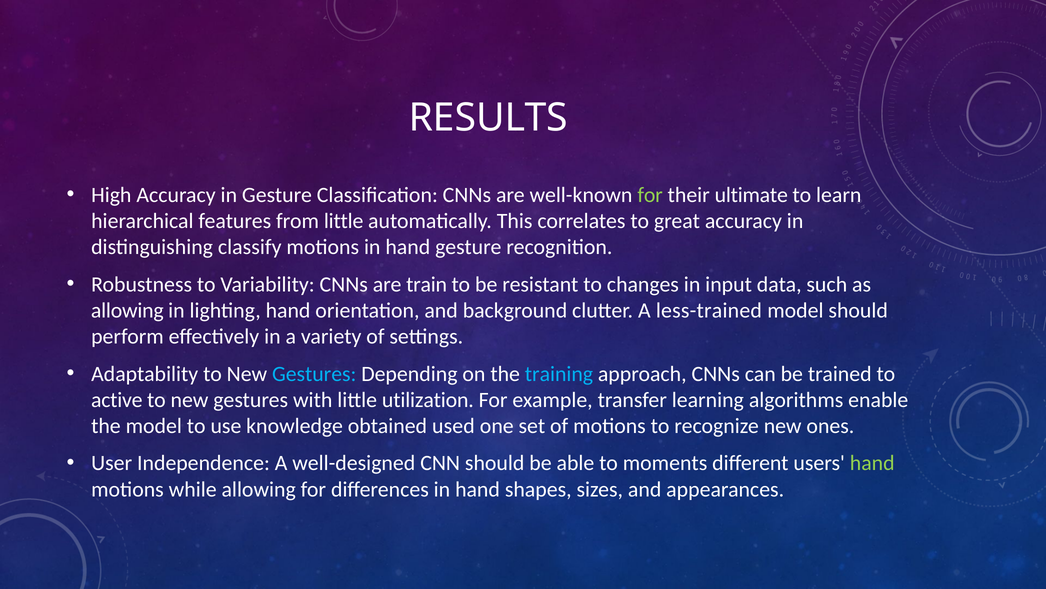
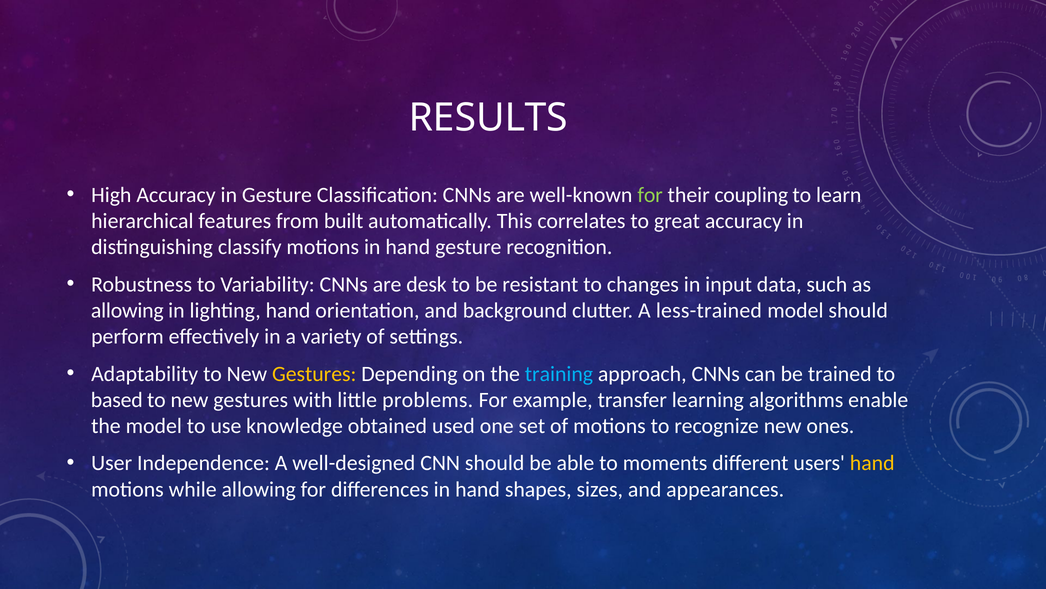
ultimate: ultimate -> coupling
from little: little -> built
train: train -> desk
Gestures at (314, 373) colour: light blue -> yellow
active: active -> based
utilization: utilization -> problems
hand at (872, 463) colour: light green -> yellow
